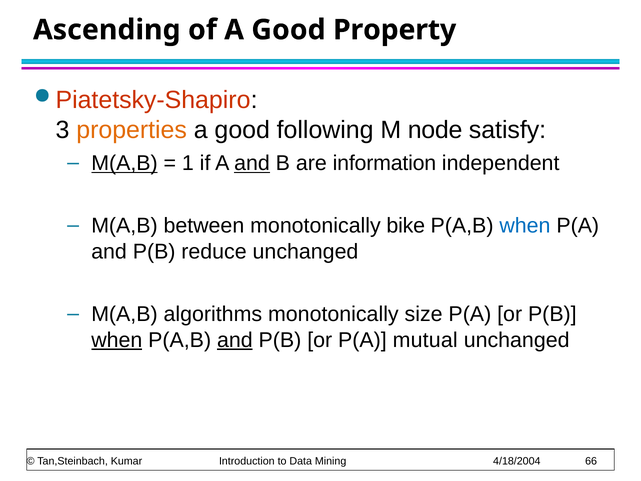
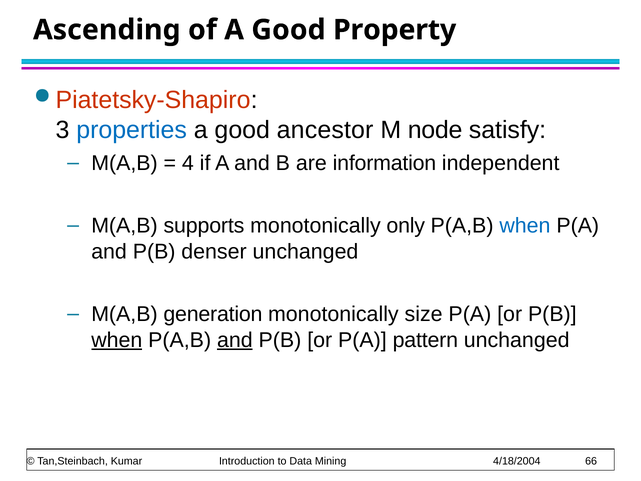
properties colour: orange -> blue
following: following -> ancestor
M(A,B at (124, 163) underline: present -> none
1: 1 -> 4
and at (252, 163) underline: present -> none
between: between -> supports
bike: bike -> only
reduce: reduce -> denser
algorithms: algorithms -> generation
mutual: mutual -> pattern
